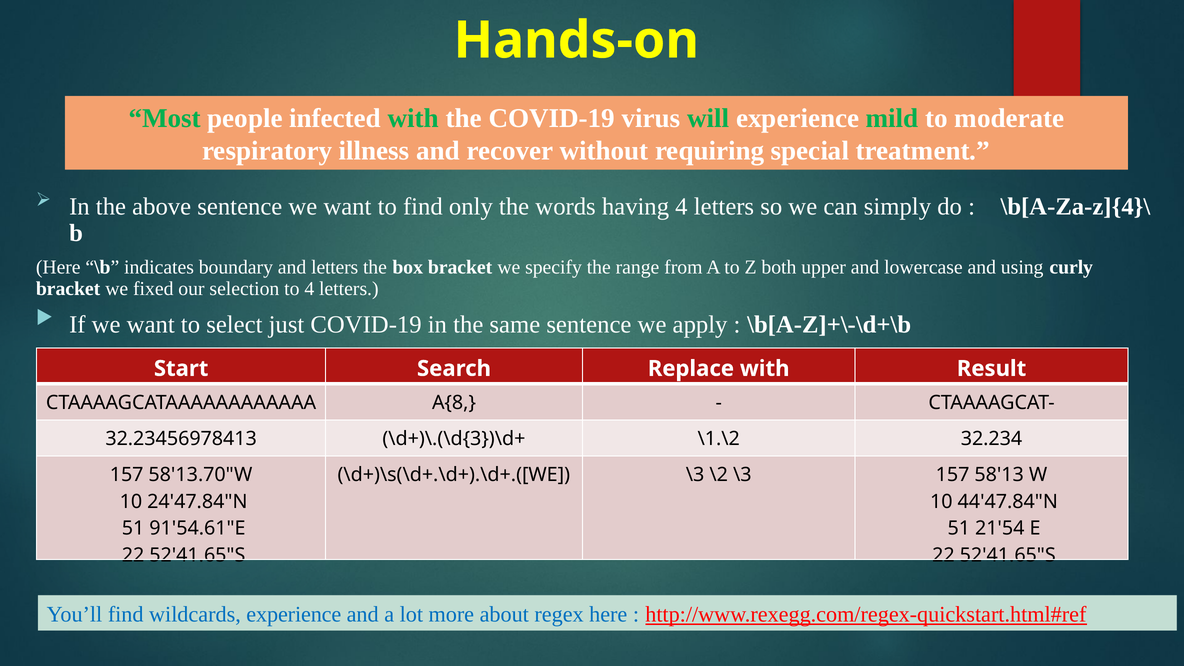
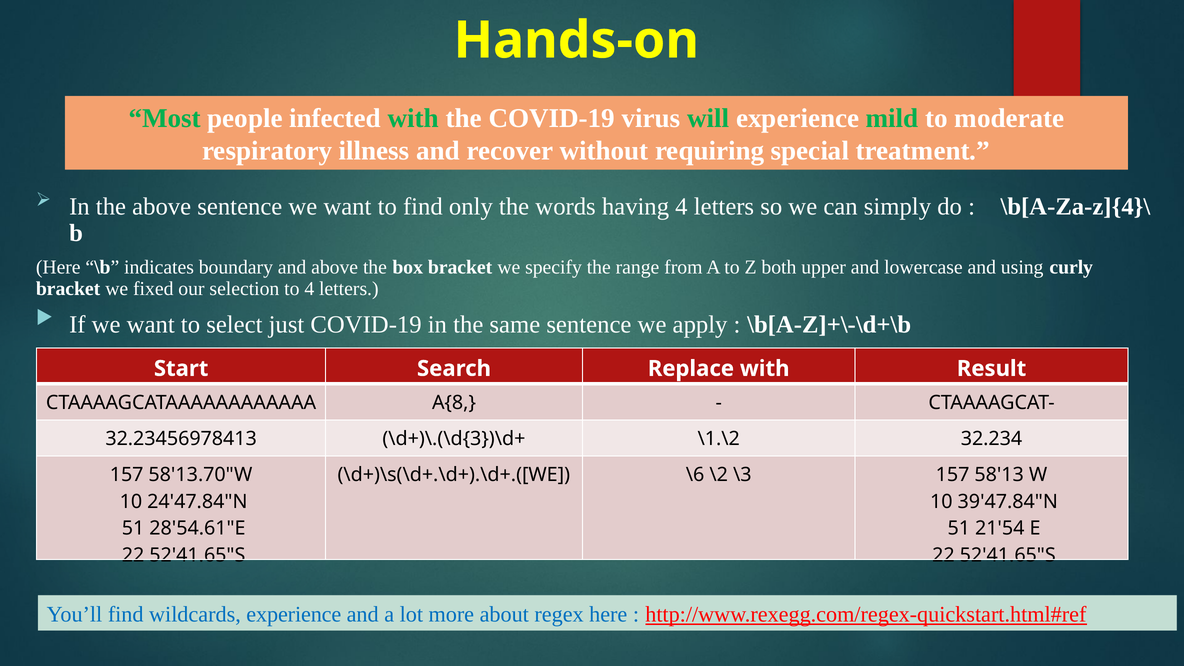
and letters: letters -> above
\d+)\s(\d+.\d+).\d+.([WE \3: \3 -> \6
44'47.84"N: 44'47.84"N -> 39'47.84"N
91'54.61"E: 91'54.61"E -> 28'54.61"E
